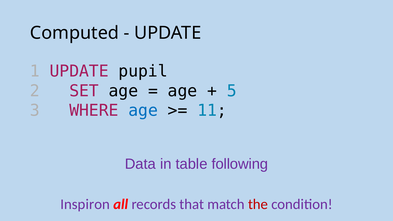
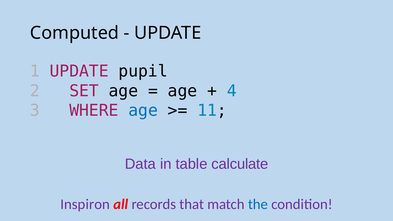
5: 5 -> 4
following: following -> calculate
the colour: red -> blue
